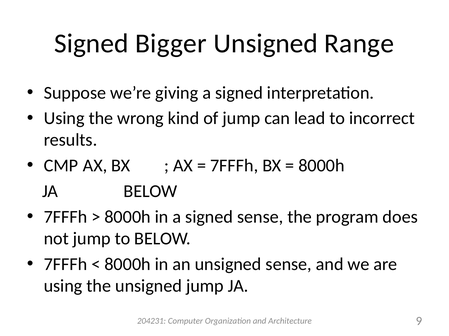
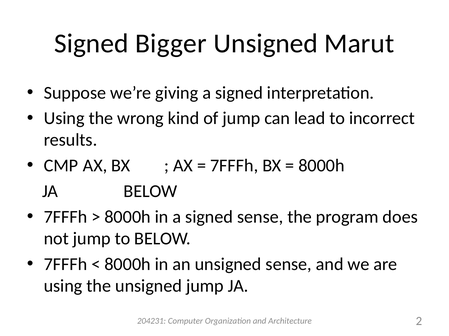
Range: Range -> Marut
9: 9 -> 2
